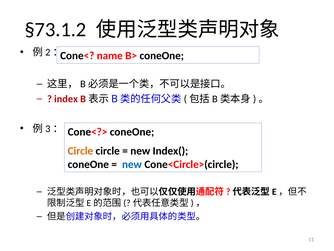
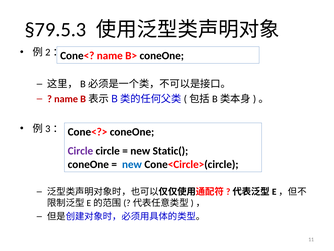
§73.1.2: §73.1.2 -> §79.5.3
index at (66, 99): index -> name
Circle at (80, 151) colour: orange -> purple
Index(: Index( -> Static(
